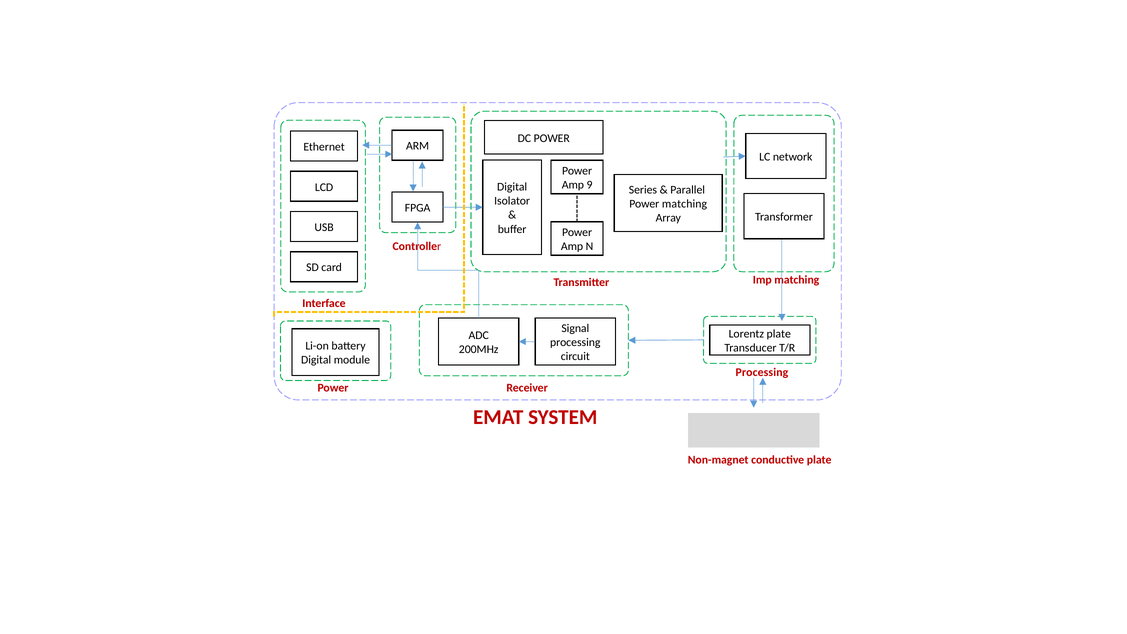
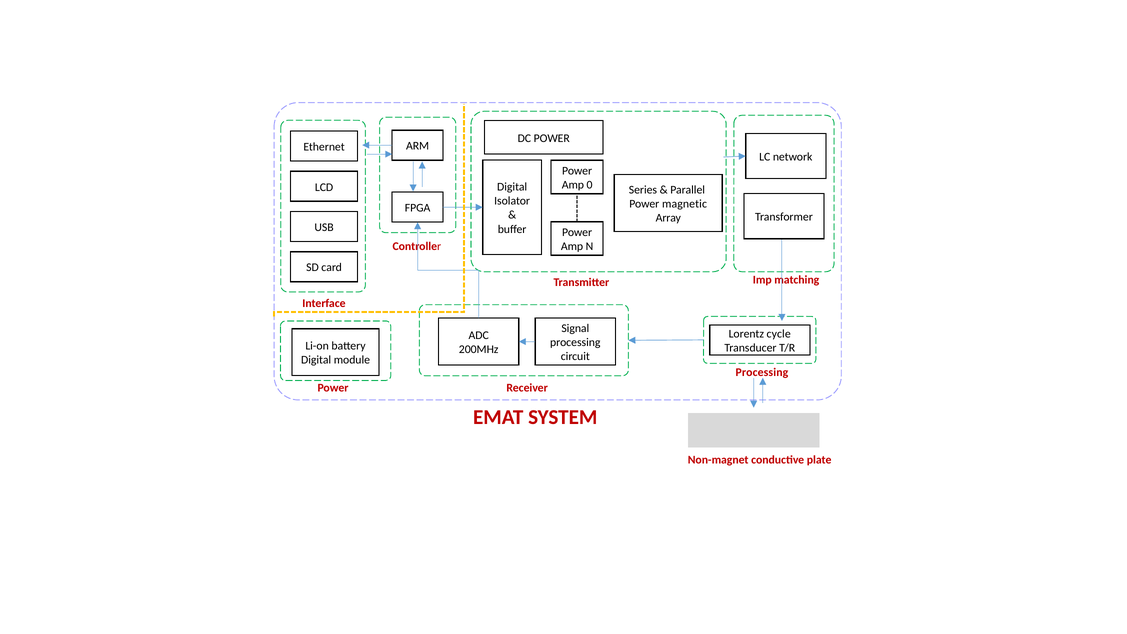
9: 9 -> 0
Power matching: matching -> magnetic
Lorentz plate: plate -> cycle
